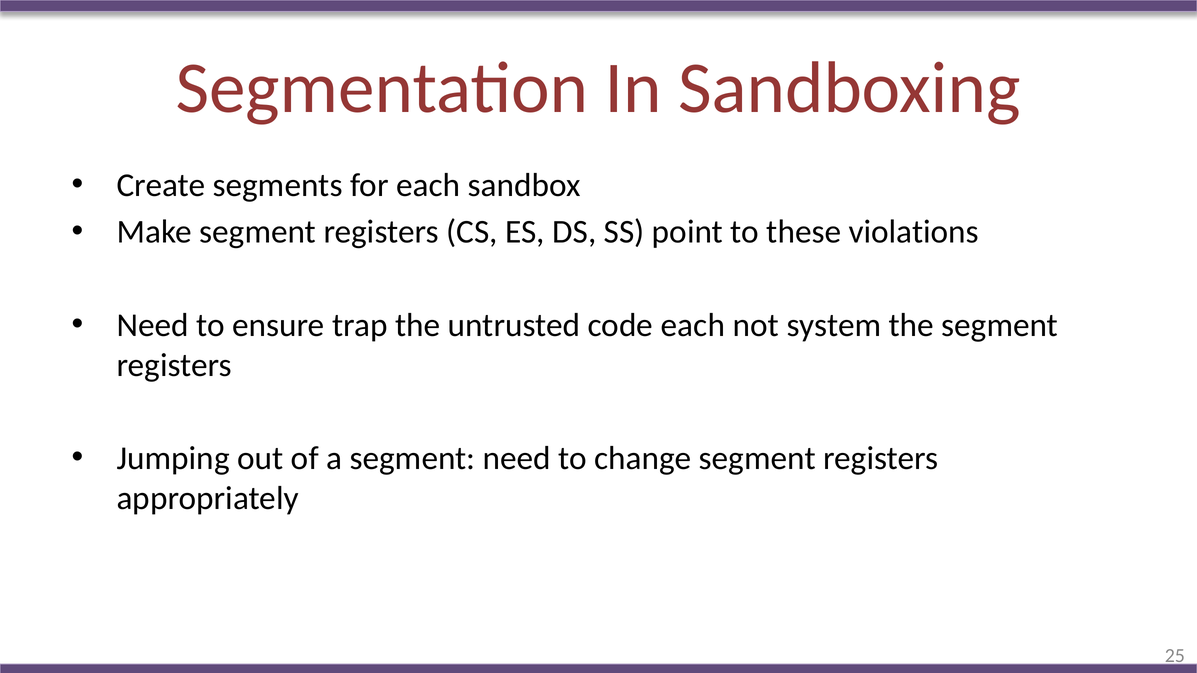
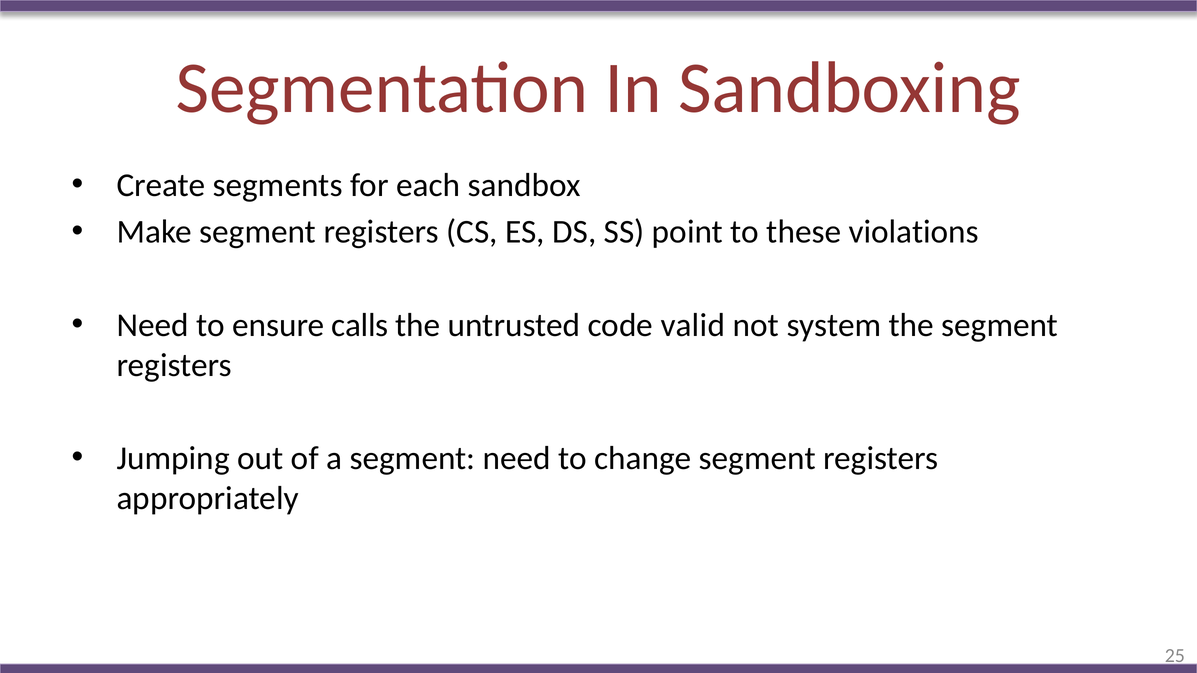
trap: trap -> calls
code each: each -> valid
